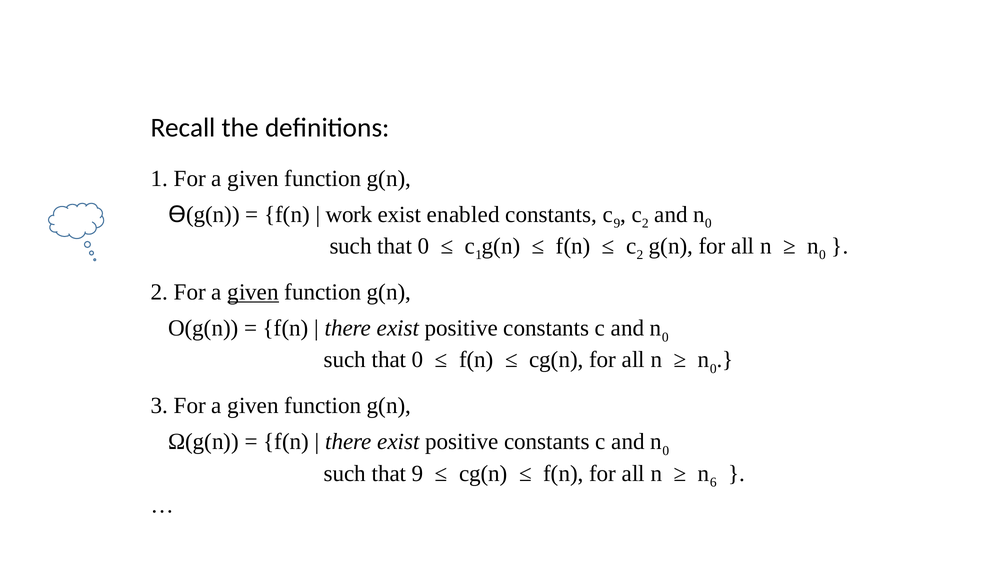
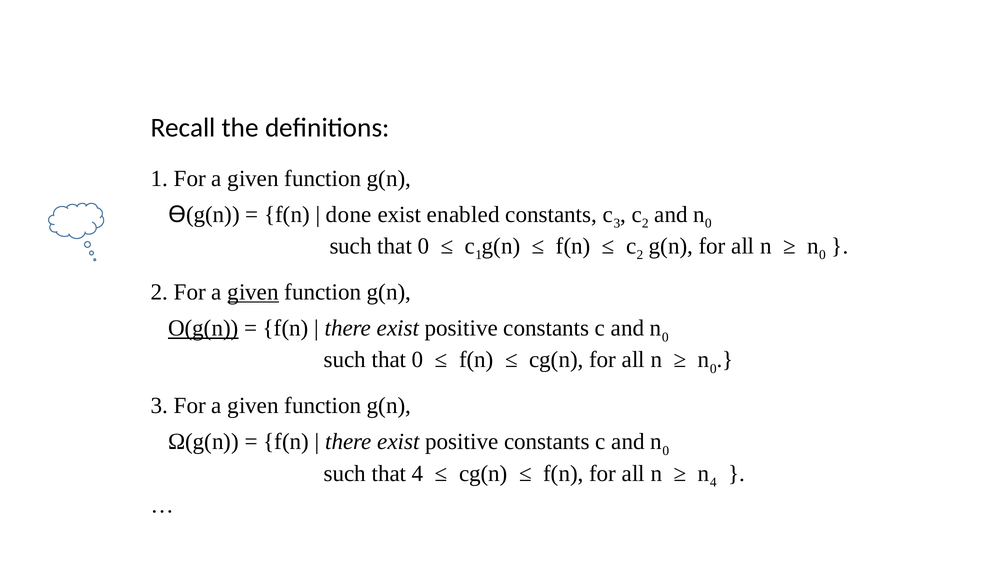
work: work -> done
c 9: 9 -> 3
O(g(n underline: none -> present
that 9: 9 -> 4
n 6: 6 -> 4
